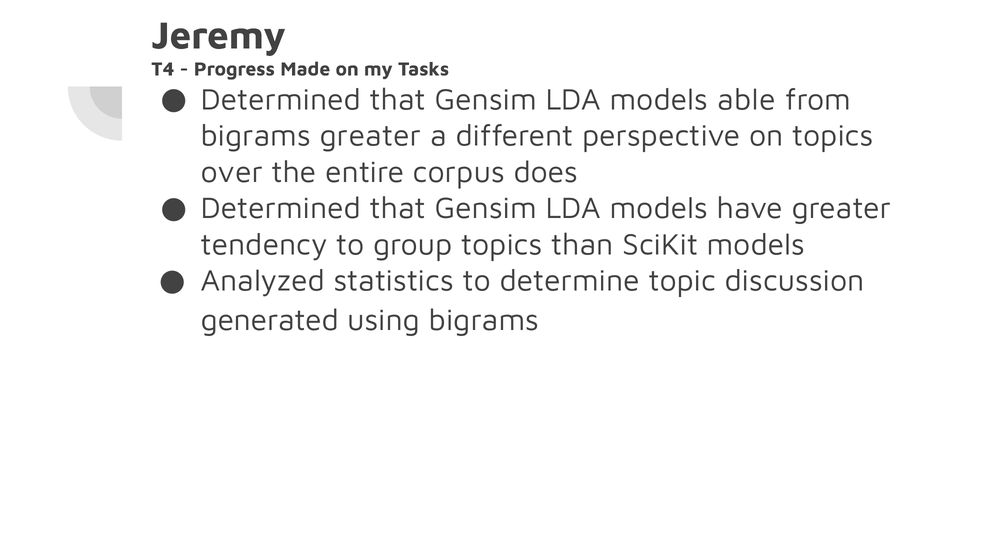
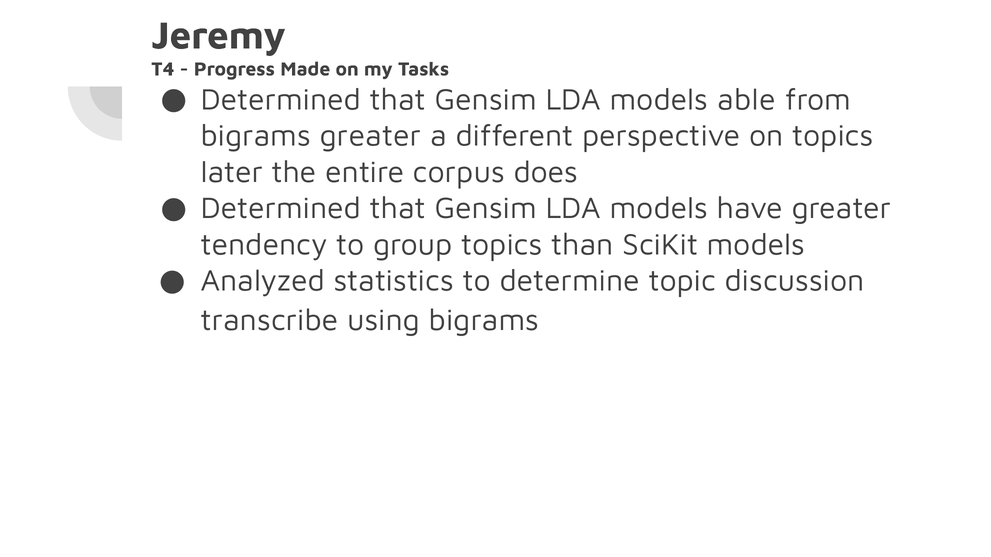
over: over -> later
generated: generated -> transcribe
